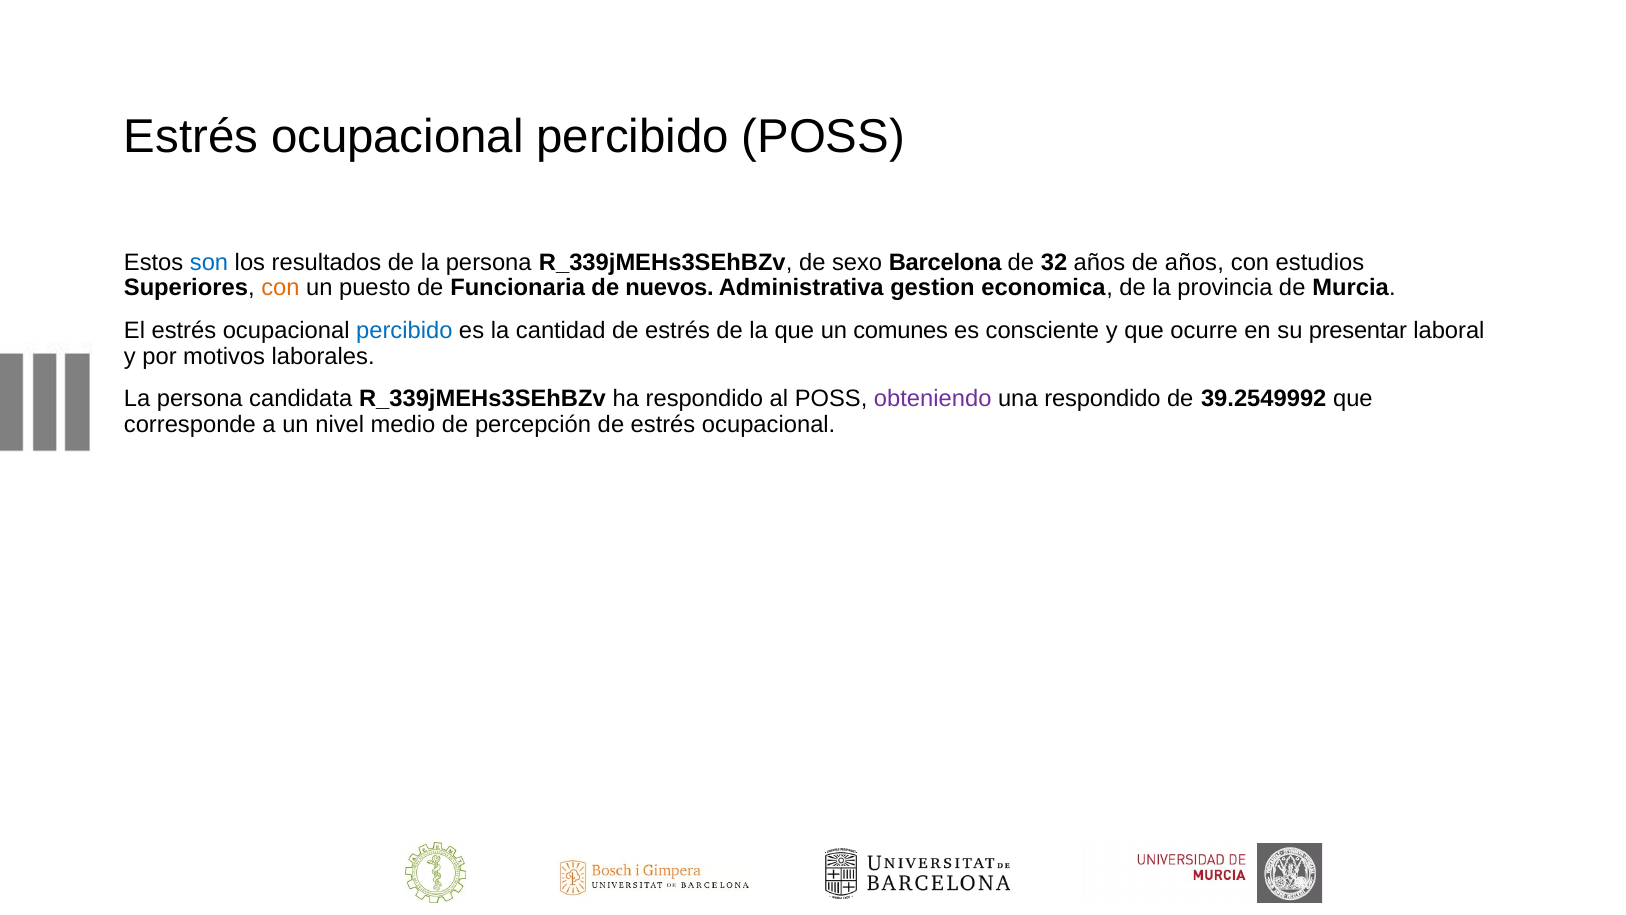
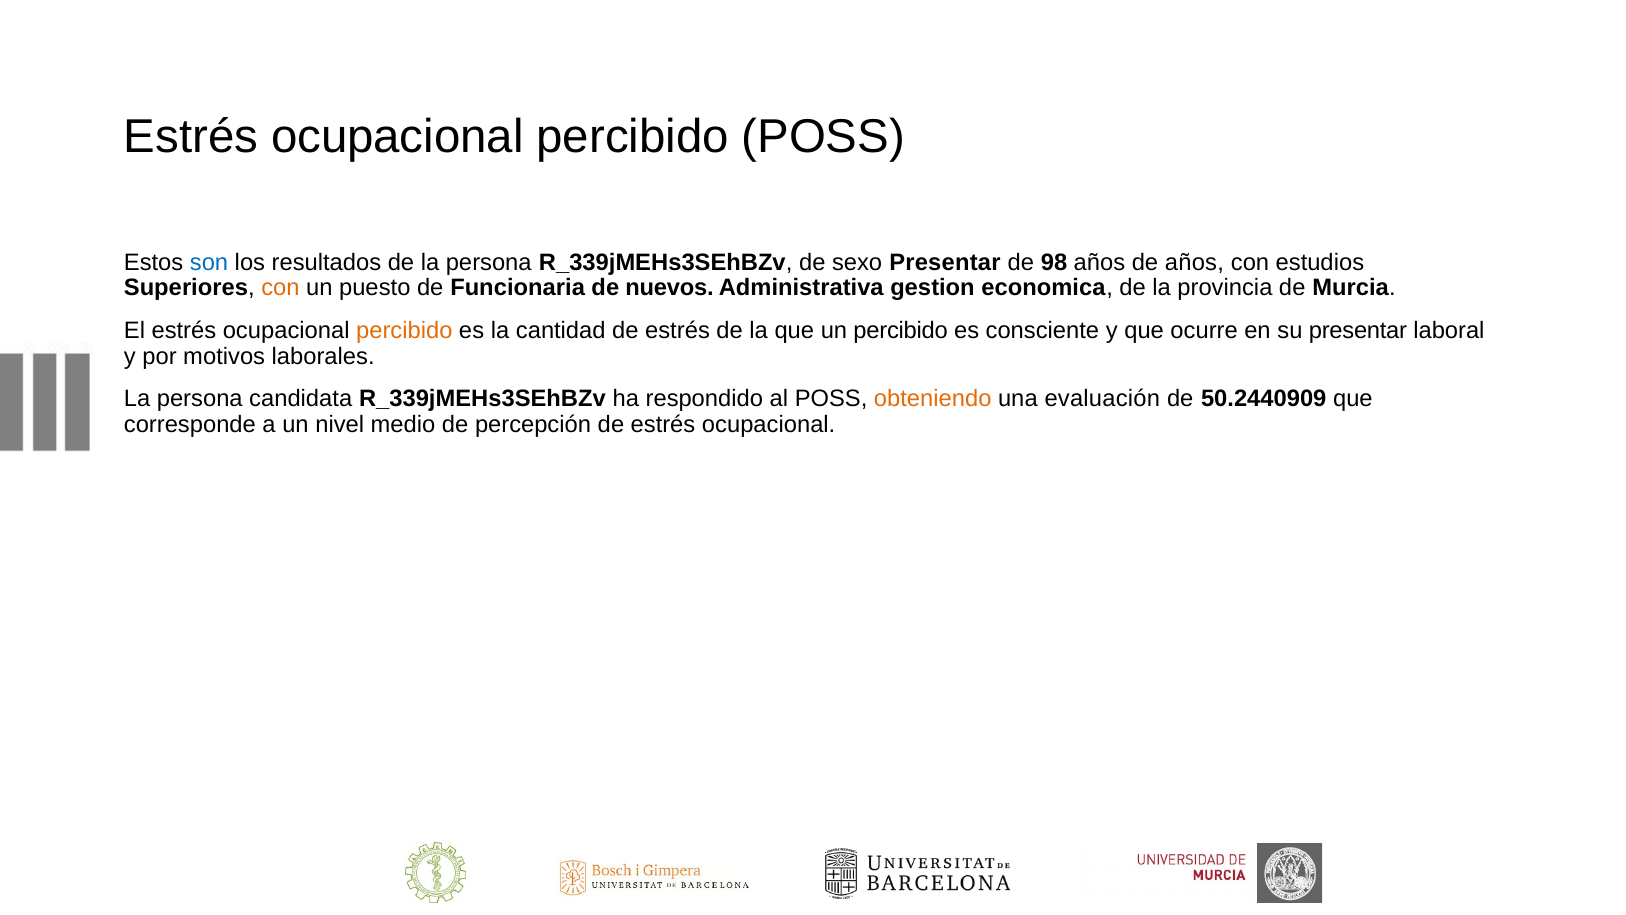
sexo Barcelona: Barcelona -> Presentar
32: 32 -> 98
percibido at (404, 330) colour: blue -> orange
un comunes: comunes -> percibido
obteniendo colour: purple -> orange
una respondido: respondido -> evaluación
39.2549992: 39.2549992 -> 50.2440909
